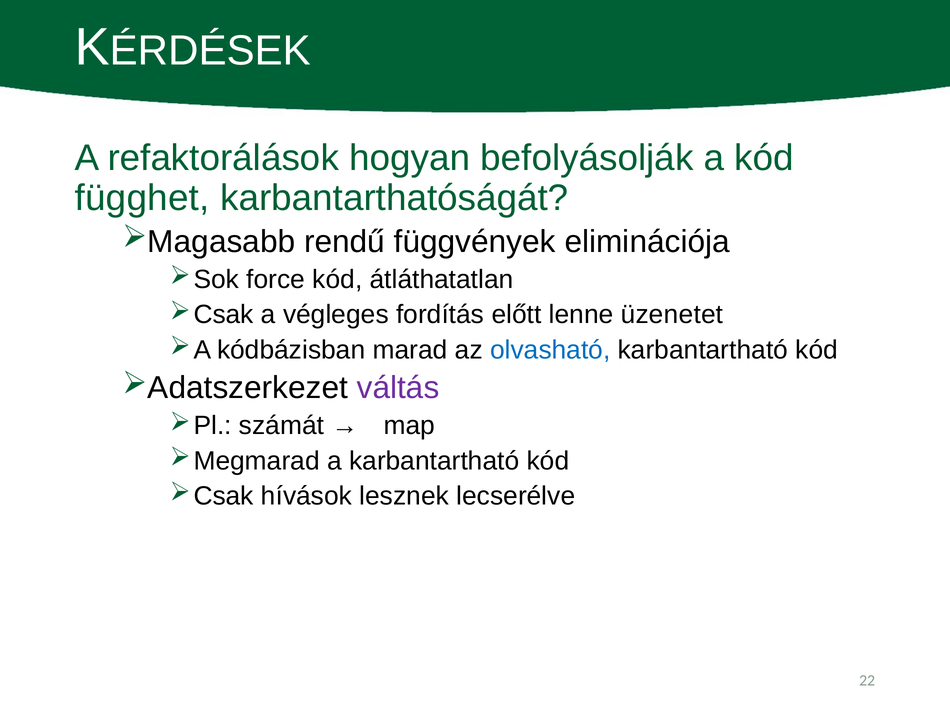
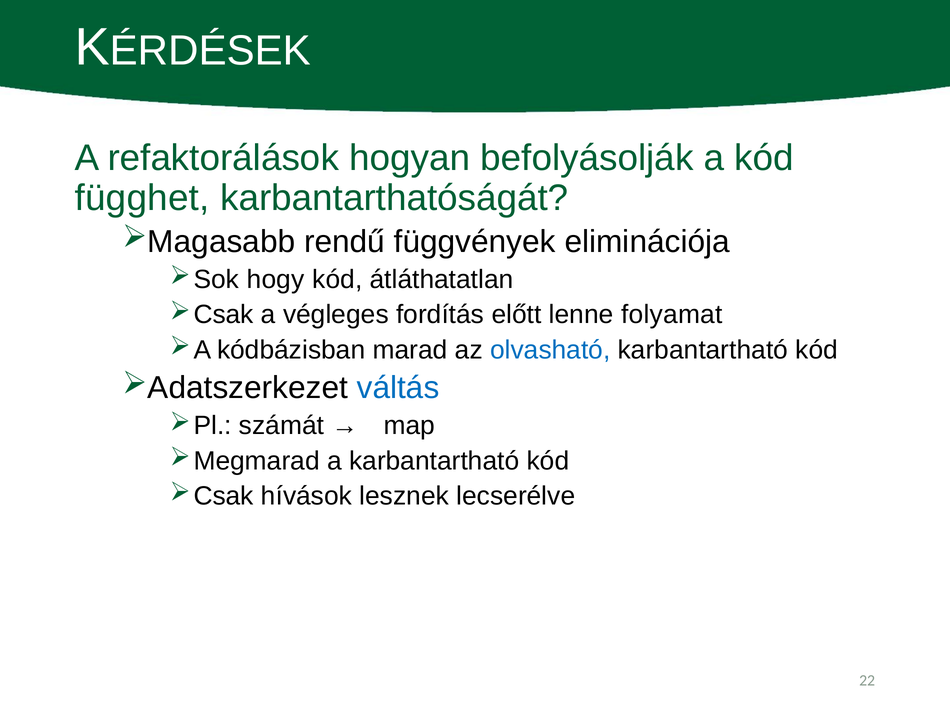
force: force -> hogy
üzenetet: üzenetet -> folyamat
váltás colour: purple -> blue
